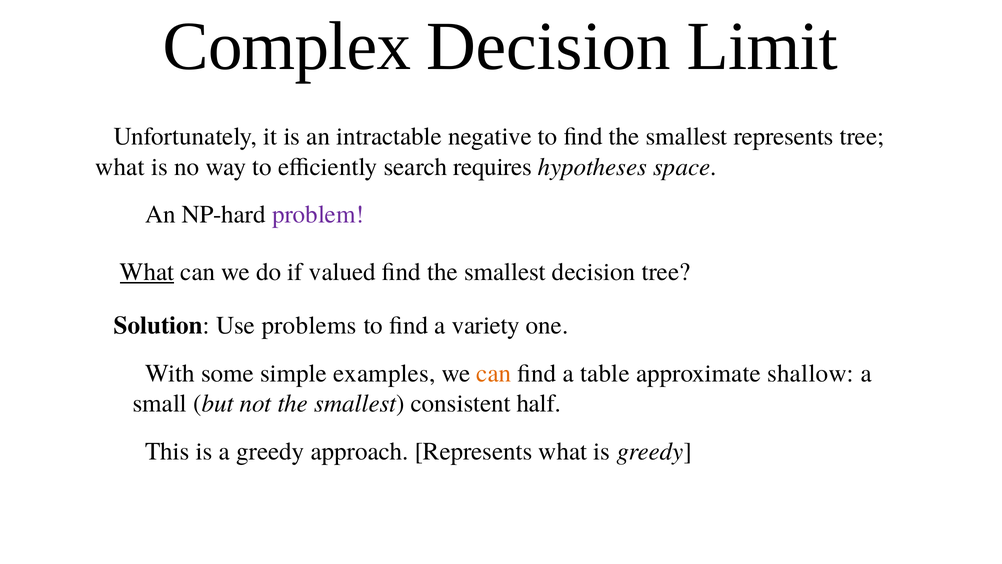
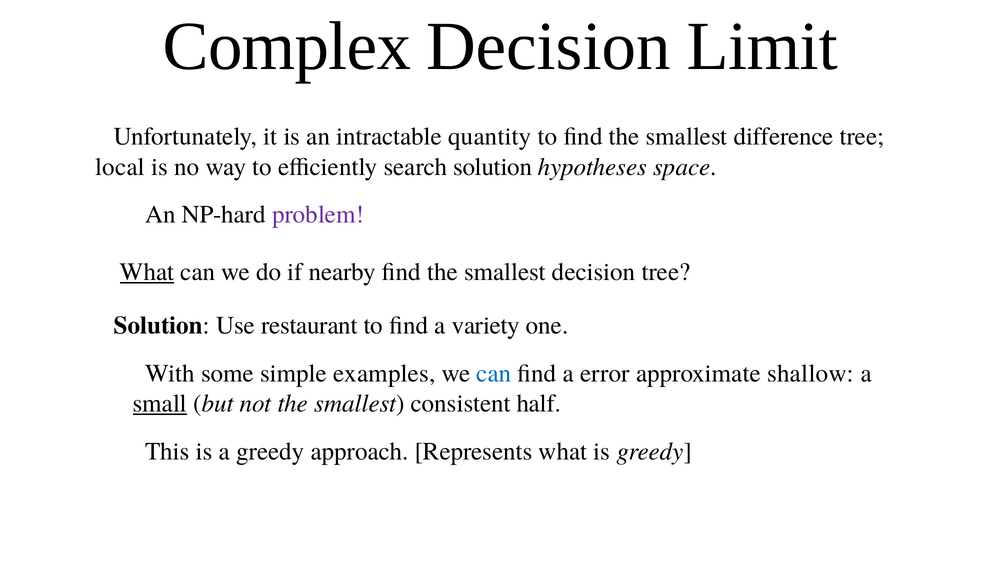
negative: negative -> quantity
smallest represents: represents -> difference
what at (120, 167): what -> local
search requires: requires -> solution
valued: valued -> nearby
problems: problems -> restaurant
can at (494, 373) colour: orange -> blue
table: table -> error
small underline: none -> present
